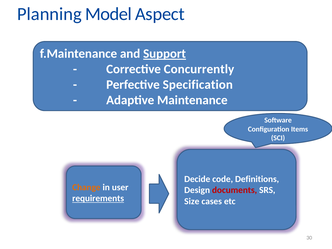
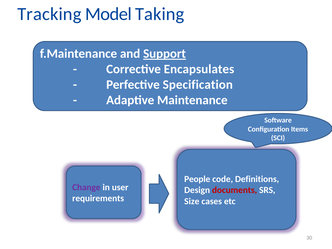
Planning: Planning -> Tracking
Aspect: Aspect -> Taking
Concurrently: Concurrently -> Encapsulates
Decide: Decide -> People
Change colour: orange -> purple
requirements underline: present -> none
